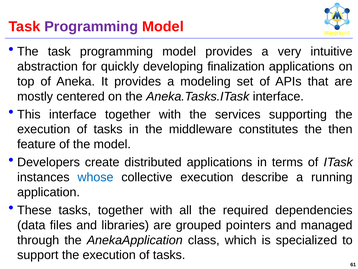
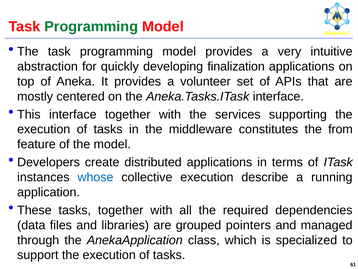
Programming at (91, 27) colour: purple -> green
modeling: modeling -> volunteer
then: then -> from
